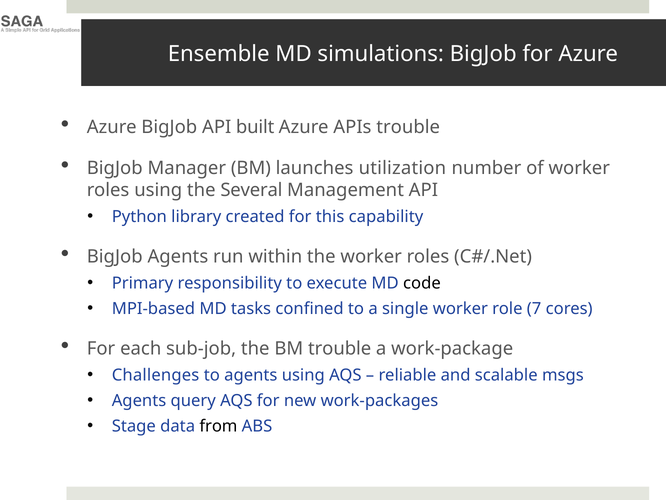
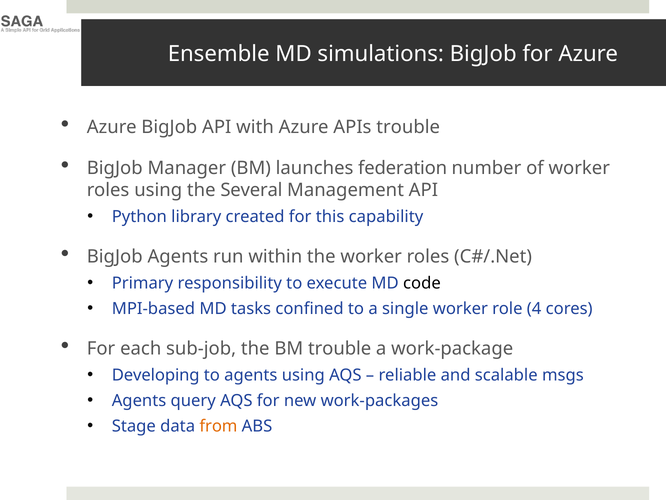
built: built -> with
utilization: utilization -> federation
7: 7 -> 4
Challenges: Challenges -> Developing
from colour: black -> orange
